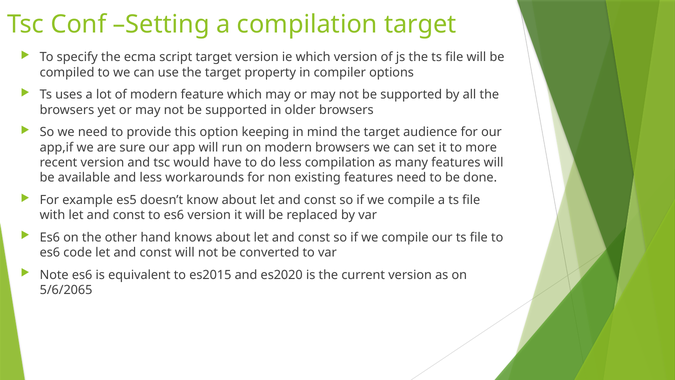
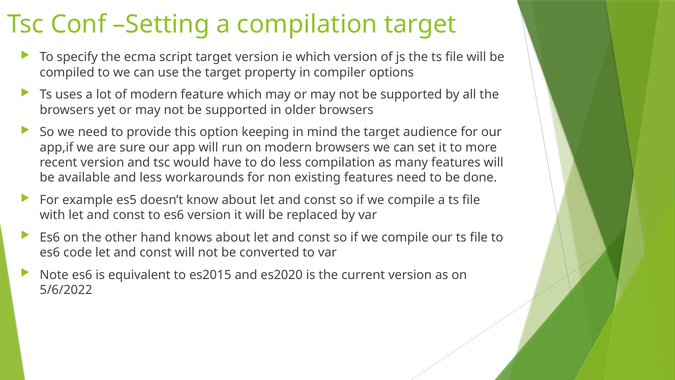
5/6/2065: 5/6/2065 -> 5/6/2022
